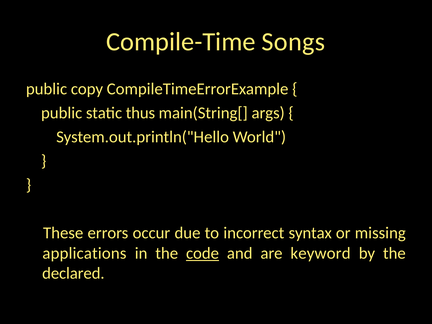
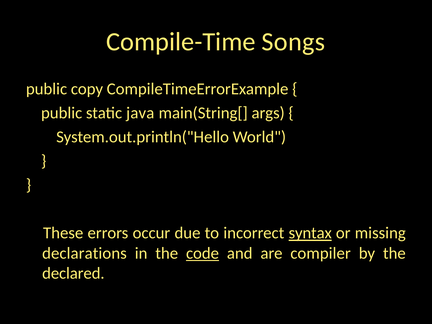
thus: thus -> java
syntax underline: none -> present
applications: applications -> declarations
keyword: keyword -> compiler
